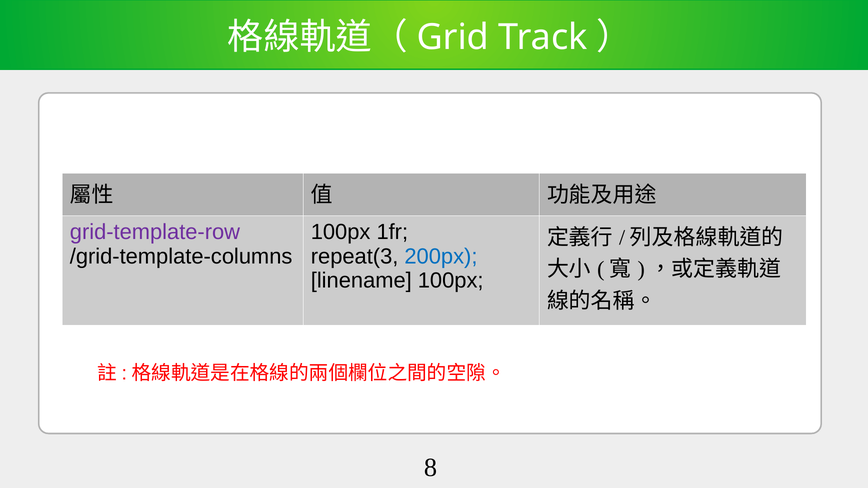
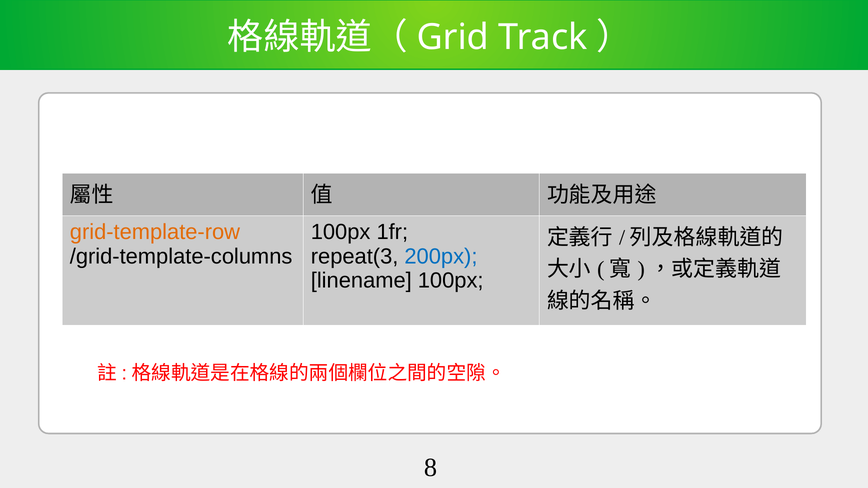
grid-template-row colour: purple -> orange
